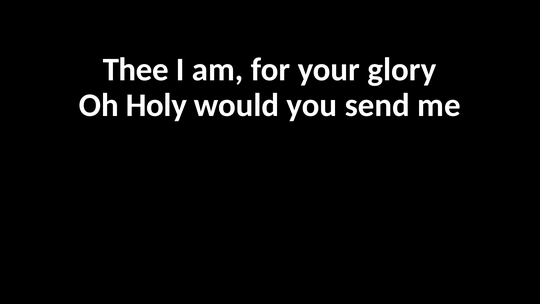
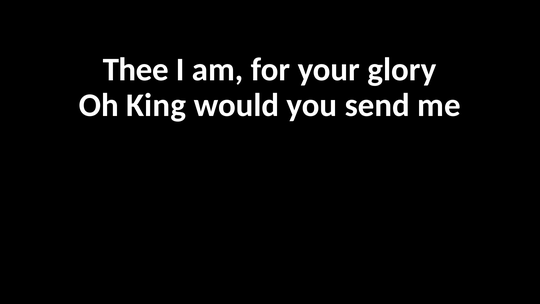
Holy: Holy -> King
